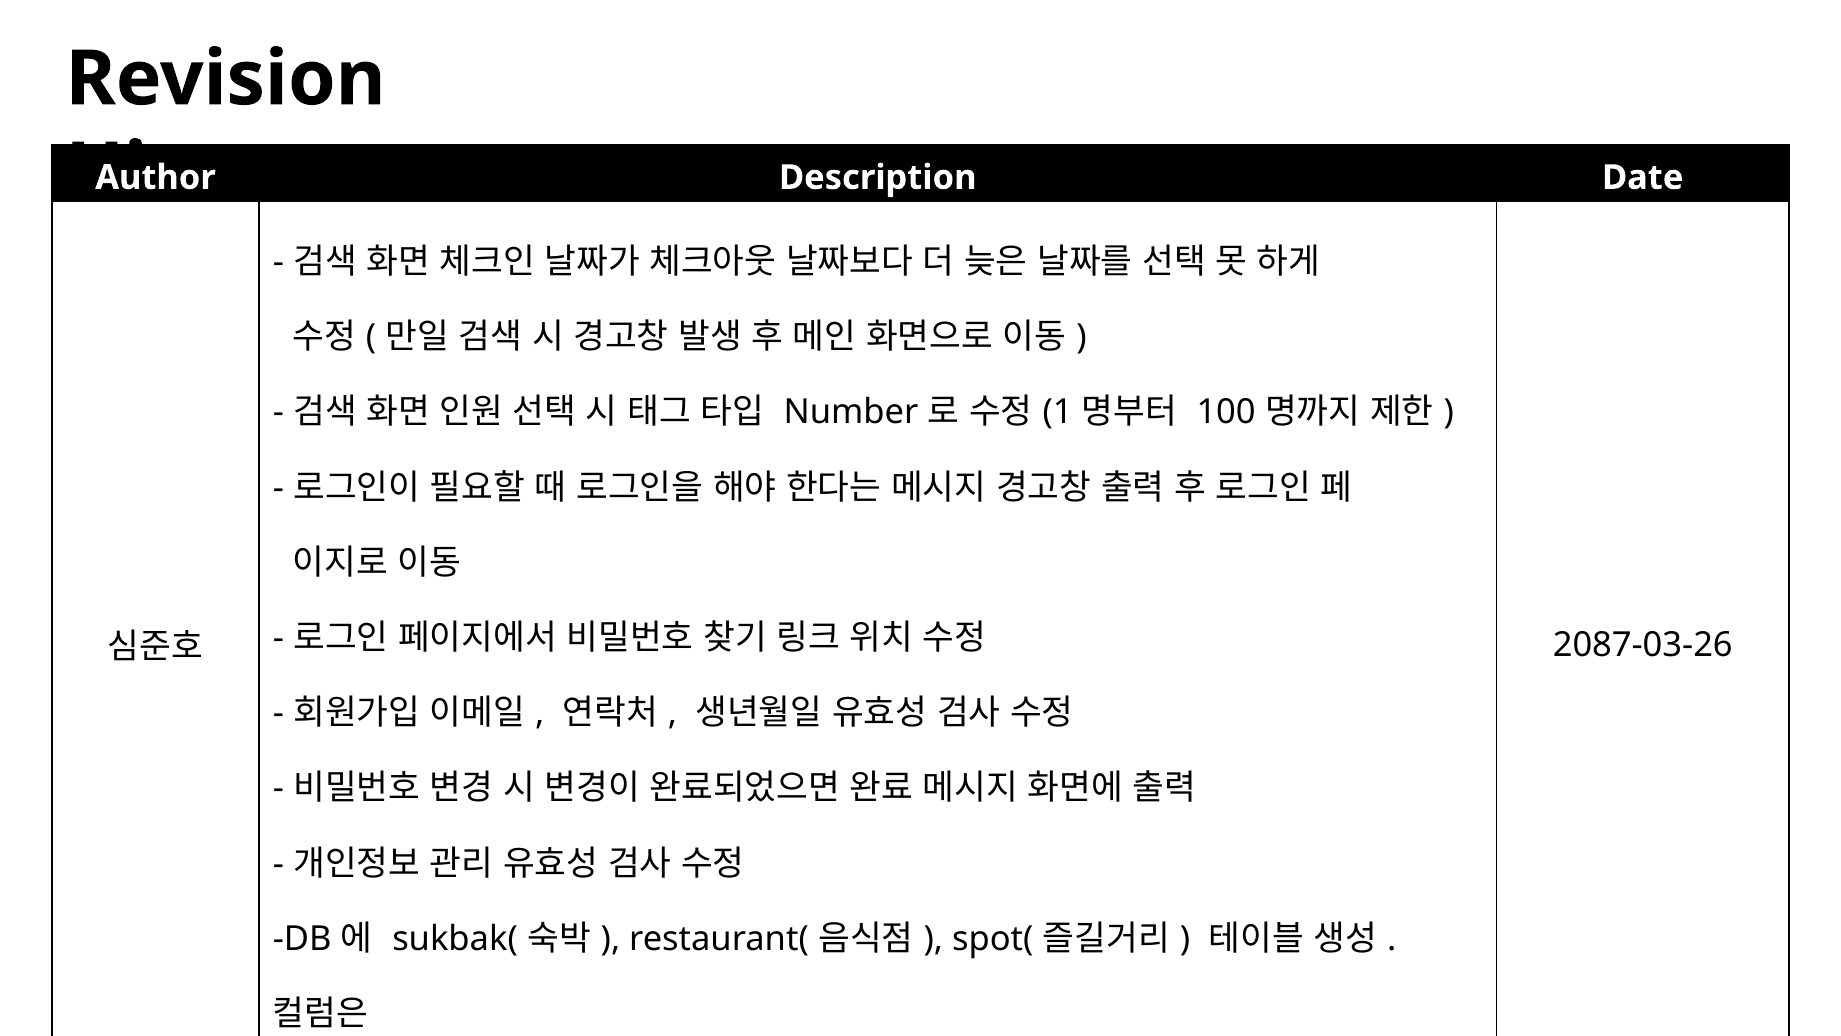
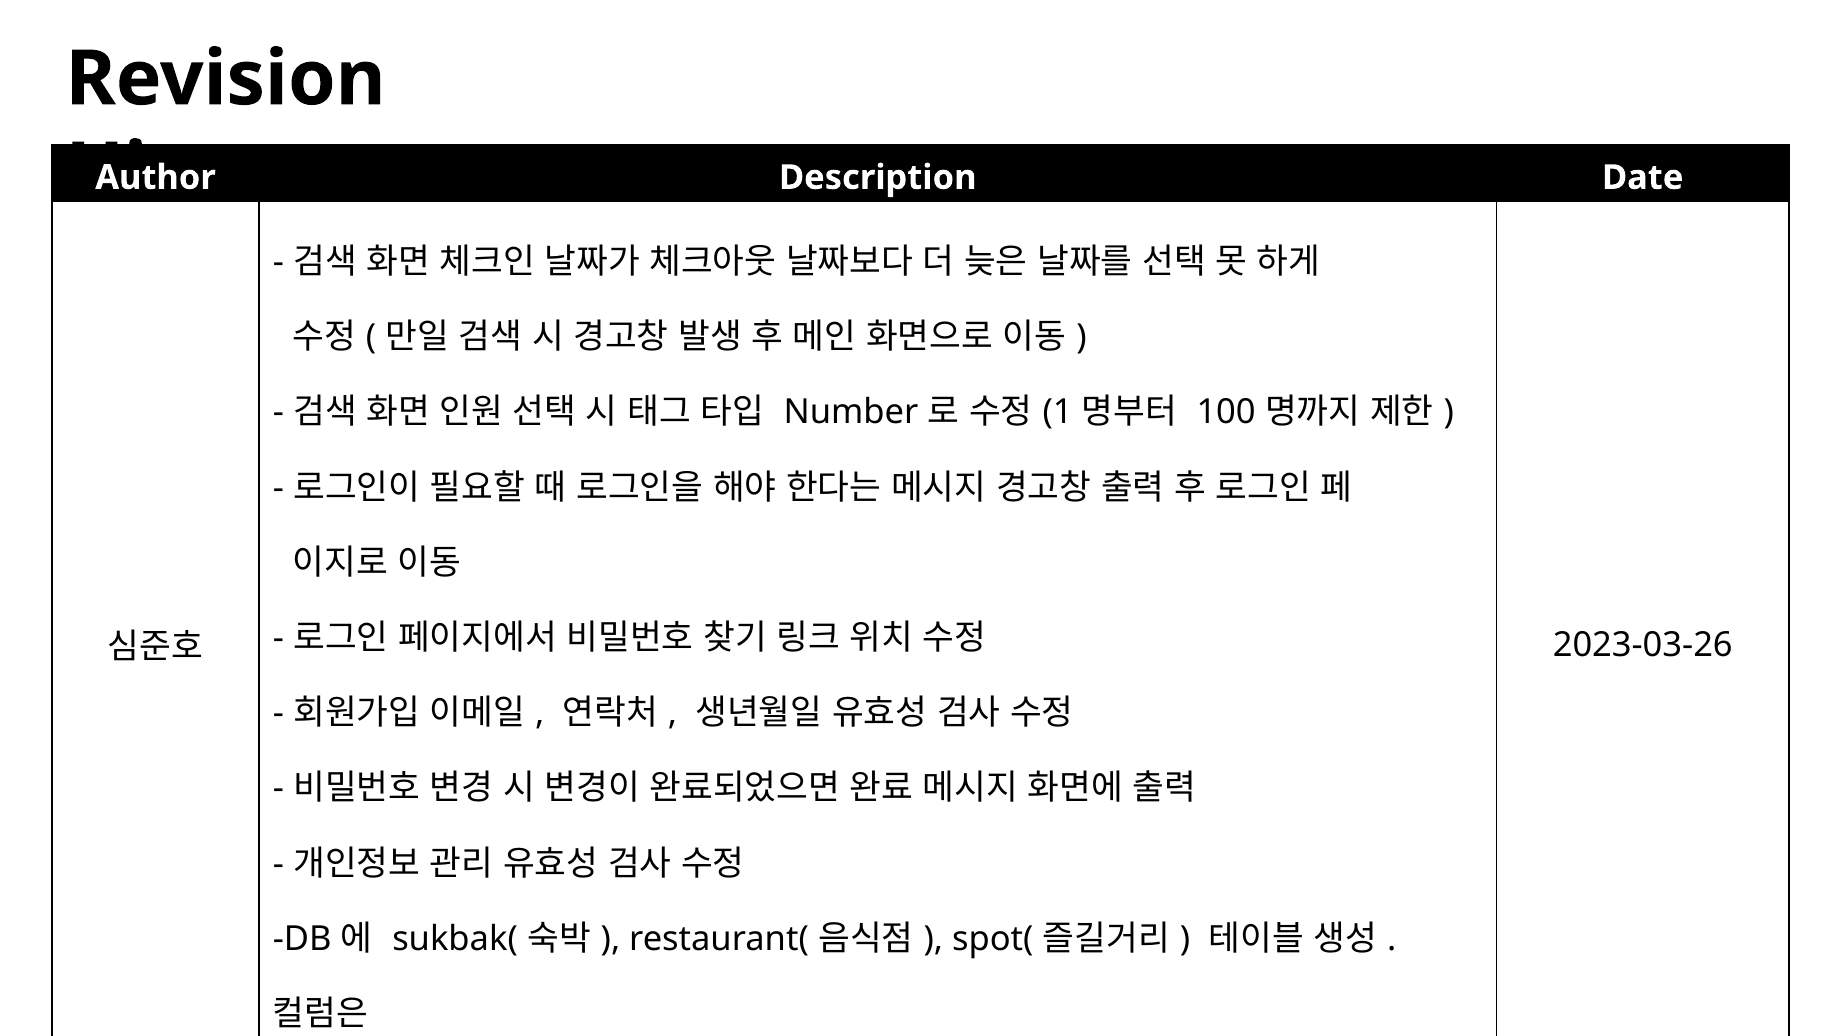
2087-03-26: 2087-03-26 -> 2023-03-26
